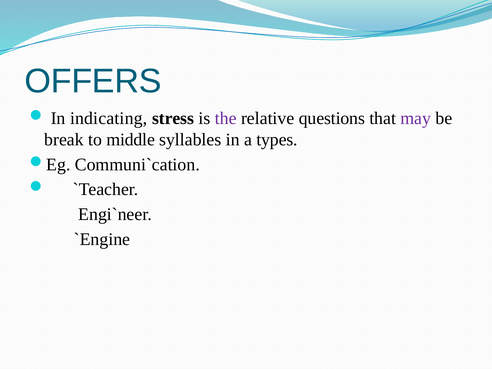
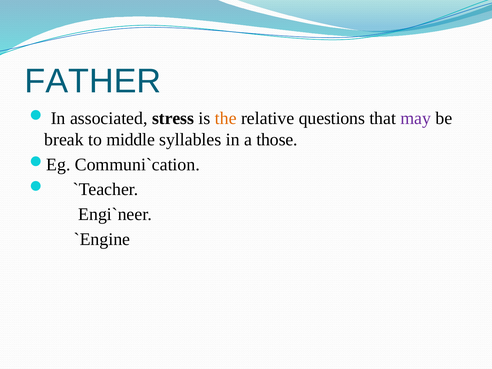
OFFERS: OFFERS -> FATHER
indicating: indicating -> associated
the colour: purple -> orange
types: types -> those
